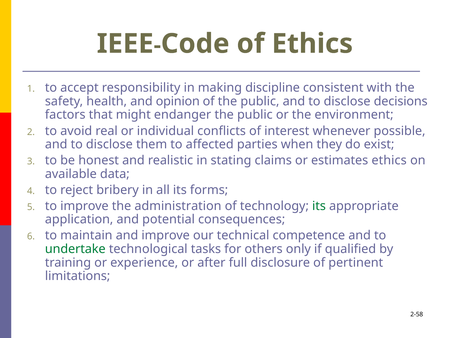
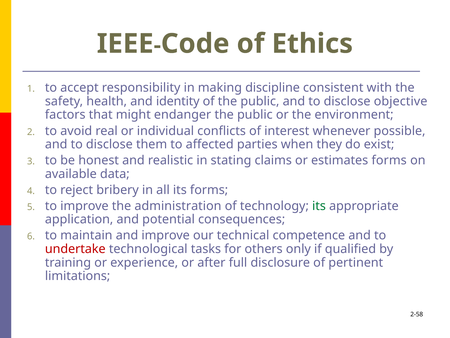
opinion: opinion -> identity
decisions: decisions -> objective
estimates ethics: ethics -> forms
undertake colour: green -> red
